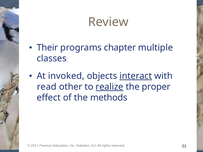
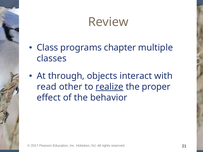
Their: Their -> Class
invoked: invoked -> through
interact underline: present -> none
methods: methods -> behavior
